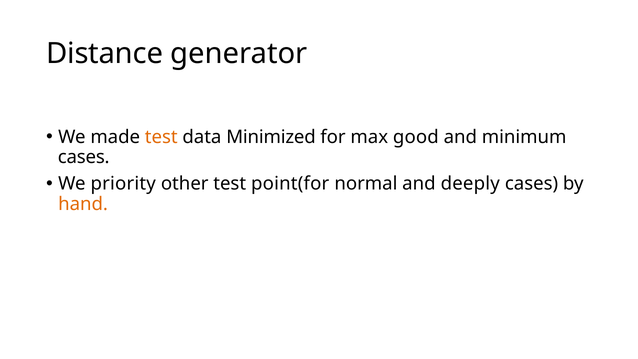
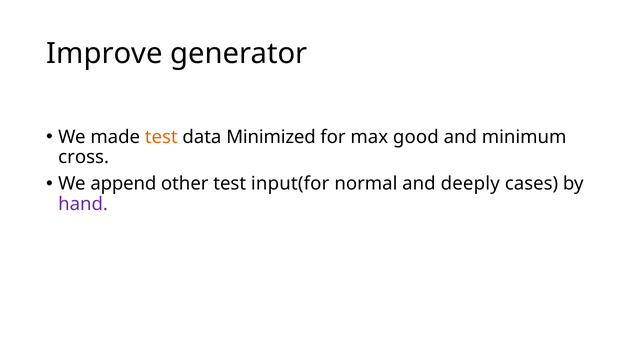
Distance: Distance -> Improve
cases at (84, 157): cases -> cross
priority: priority -> append
point(for: point(for -> input(for
hand colour: orange -> purple
